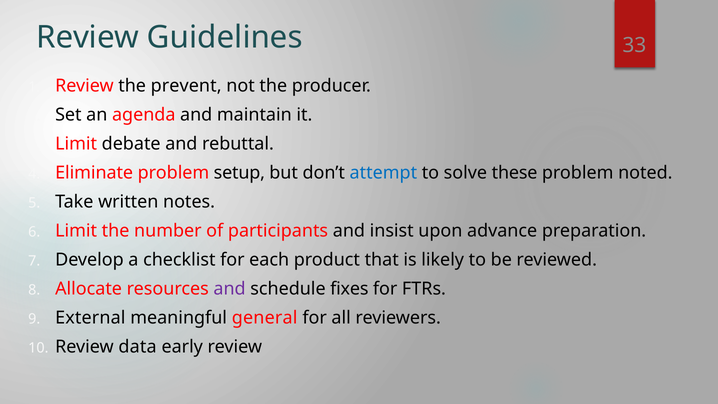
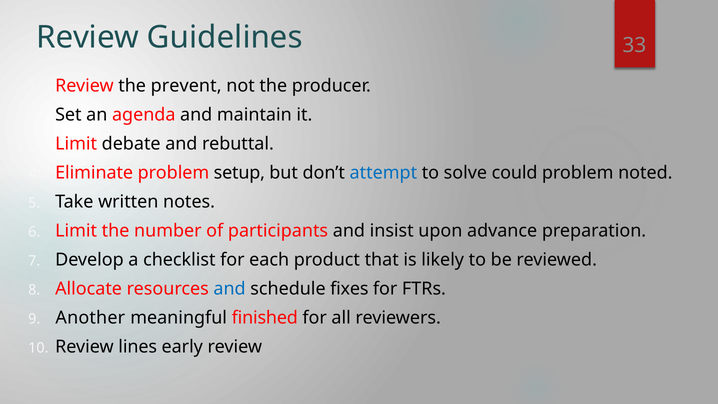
these: these -> could
and at (230, 289) colour: purple -> blue
External: External -> Another
general: general -> finished
data: data -> lines
